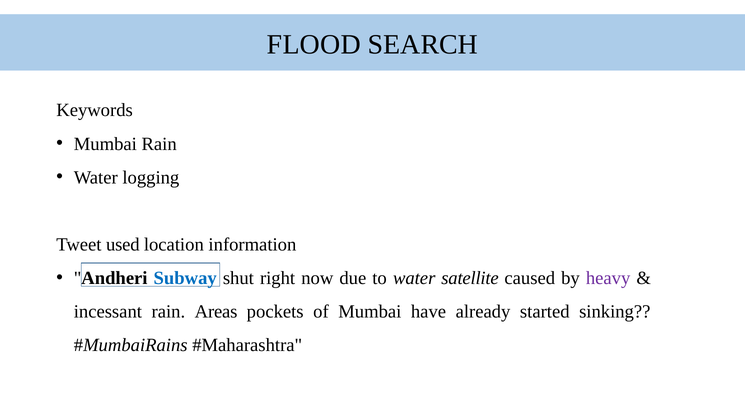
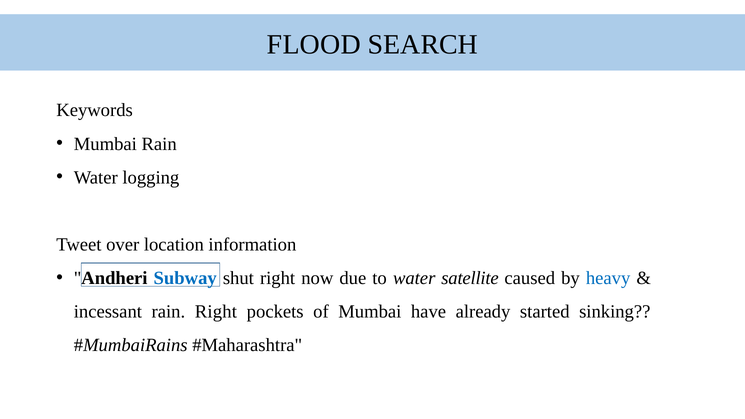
used: used -> over
heavy colour: purple -> blue
rain Areas: Areas -> Right
